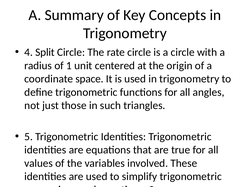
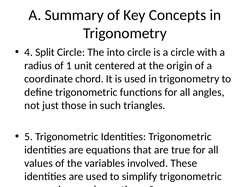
rate: rate -> into
space: space -> chord
